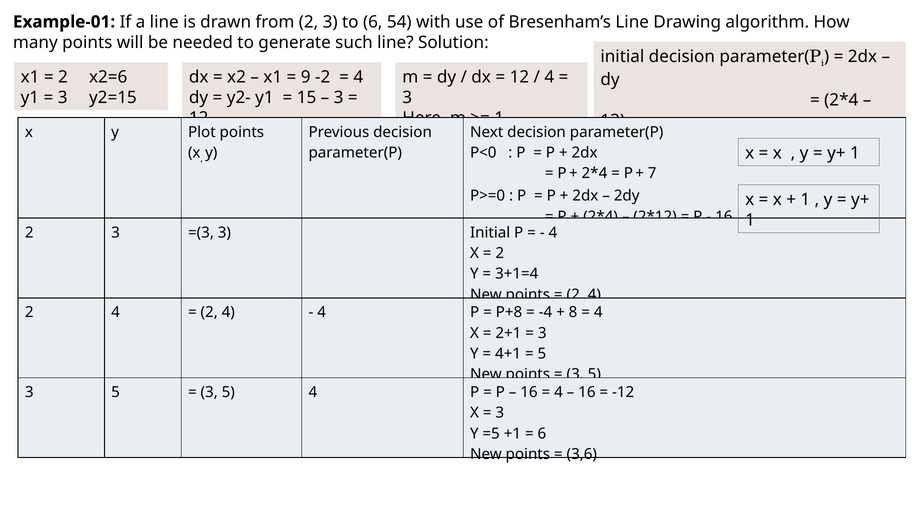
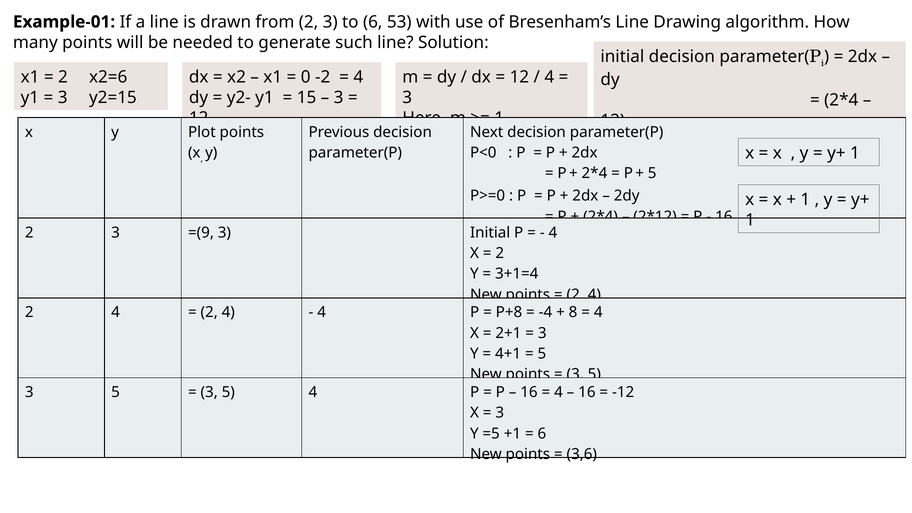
54: 54 -> 53
9: 9 -> 0
7 at (652, 173): 7 -> 5
=(3: =(3 -> =(9
